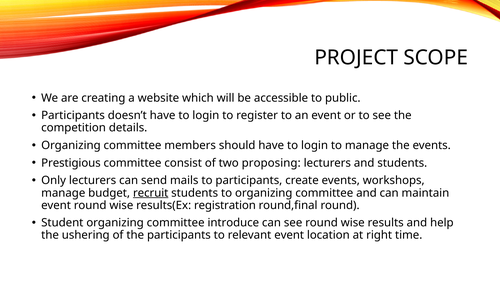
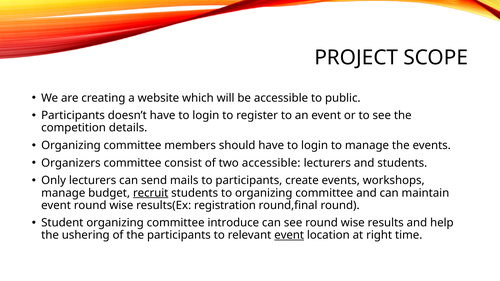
Prestigious: Prestigious -> Organizers
two proposing: proposing -> accessible
event at (289, 235) underline: none -> present
